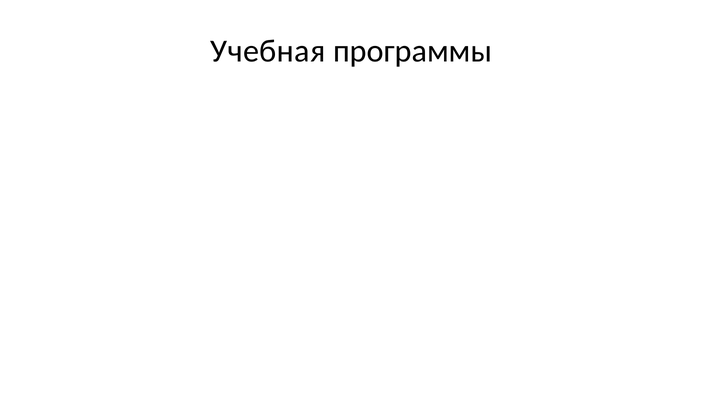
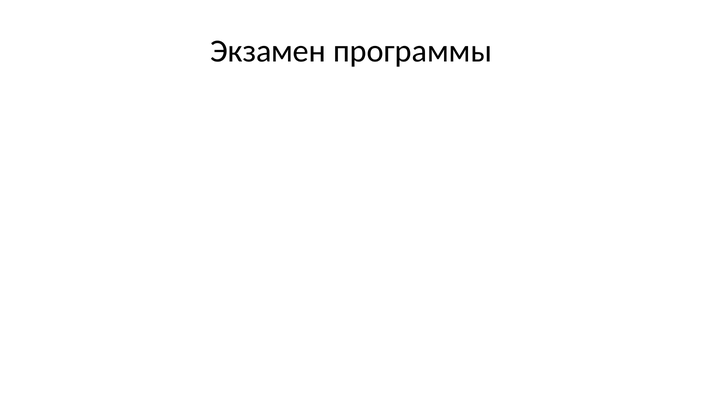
Учебная: Учебная -> Экзамен
